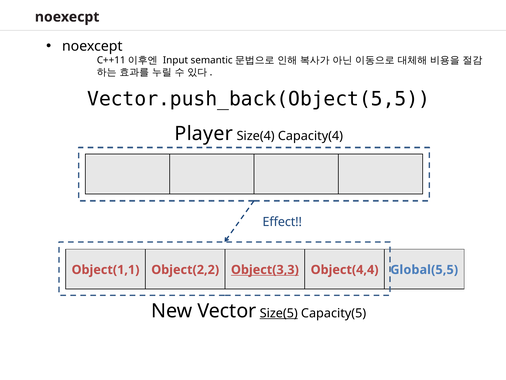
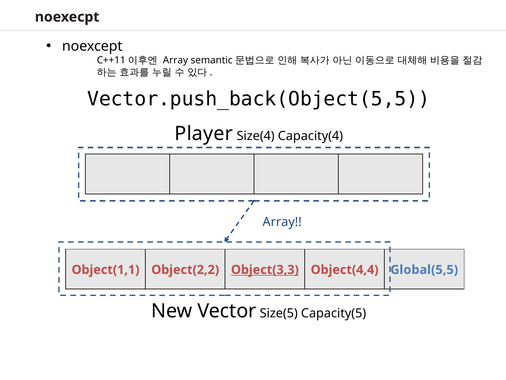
Input at (175, 60): Input -> Array
Effect at (282, 222): Effect -> Array
Size(5 underline: present -> none
